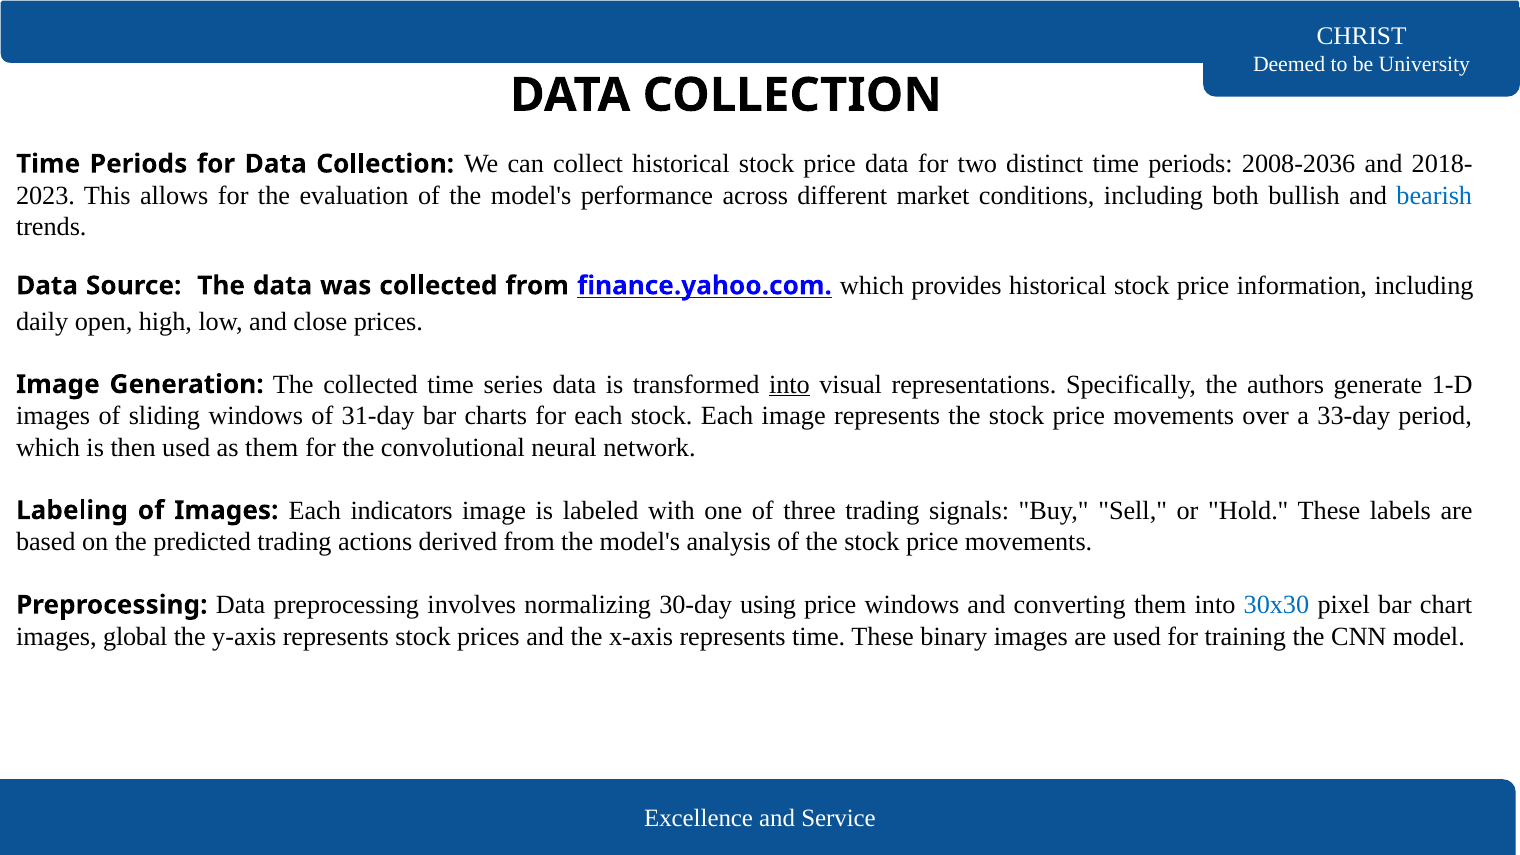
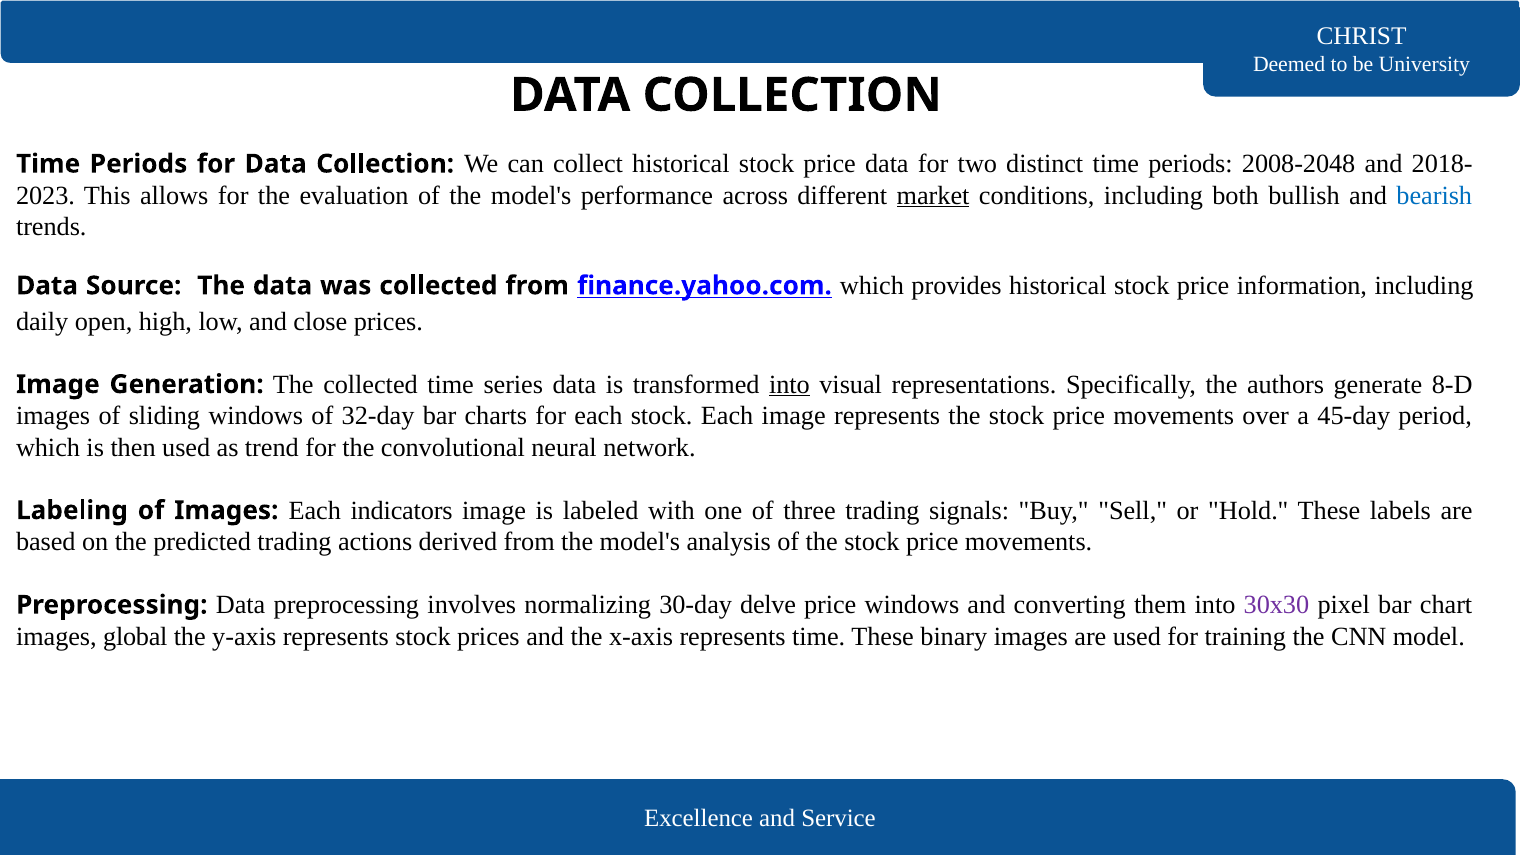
2008-2036: 2008-2036 -> 2008-2048
market underline: none -> present
1-D: 1-D -> 8-D
31-day: 31-day -> 32-day
33-day: 33-day -> 45-day
as them: them -> trend
using: using -> delve
30x30 colour: blue -> purple
